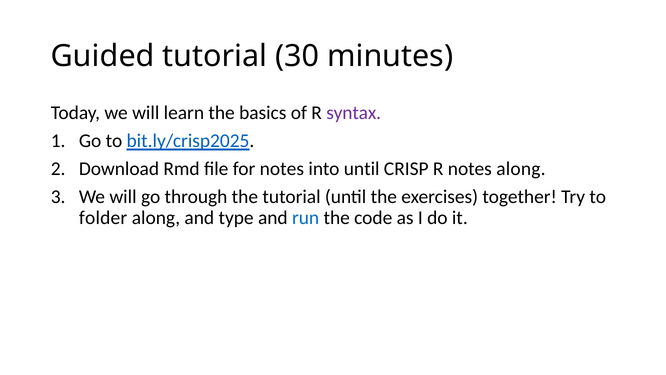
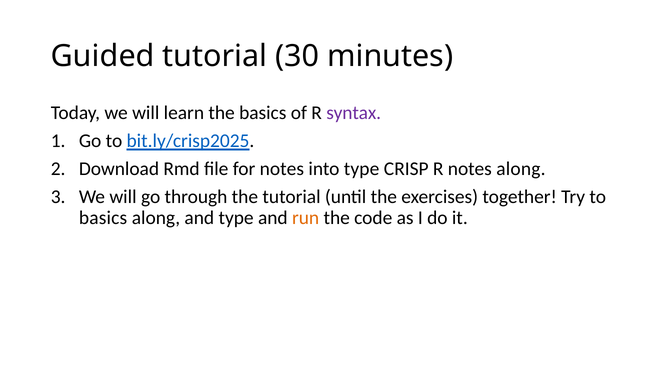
into until: until -> type
folder at (103, 218): folder -> basics
run colour: blue -> orange
